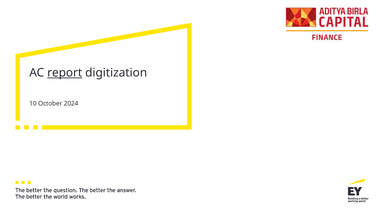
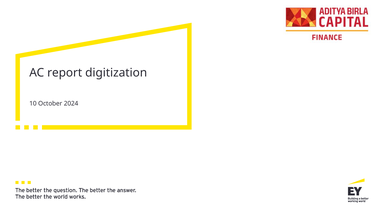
report underline: present -> none
